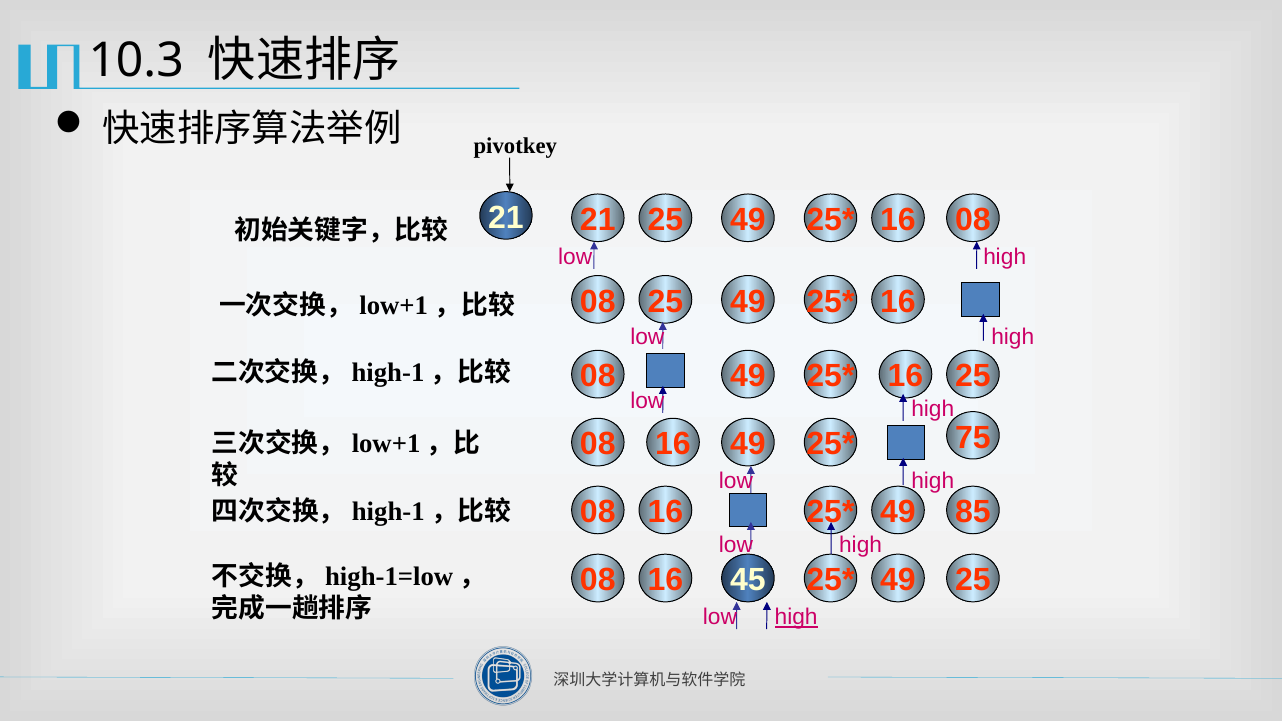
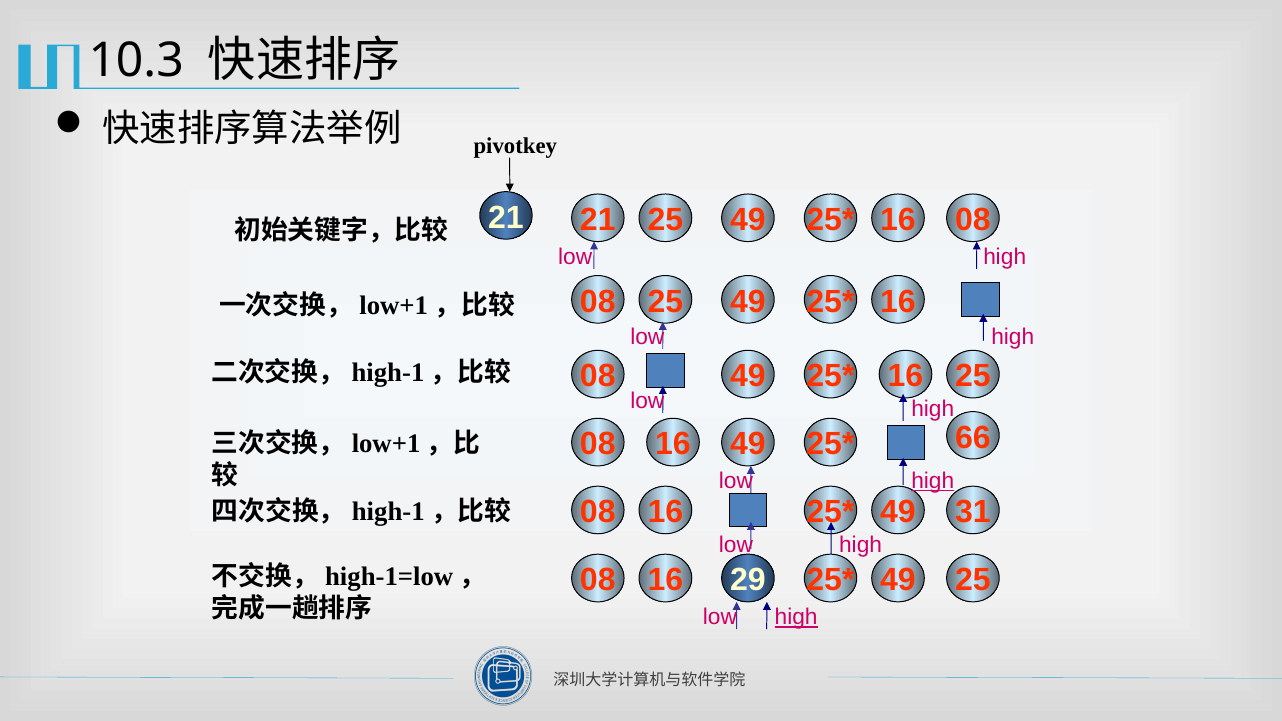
75: 75 -> 66
high at (933, 481) underline: none -> present
85: 85 -> 31
45: 45 -> 29
